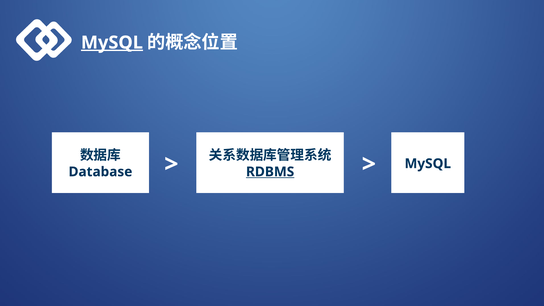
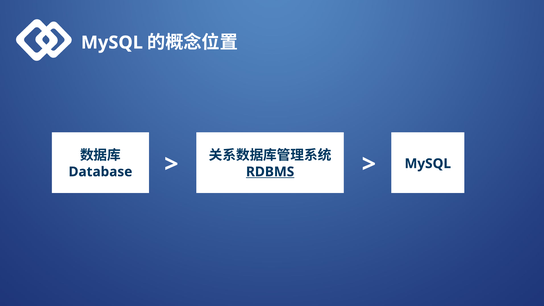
MySQL at (112, 43) underline: present -> none
